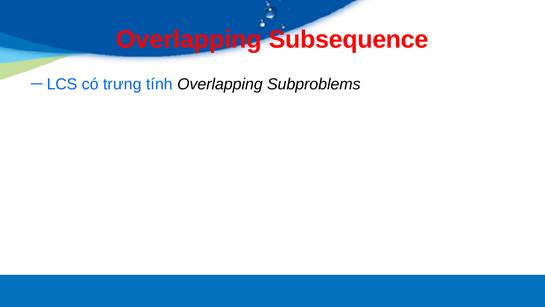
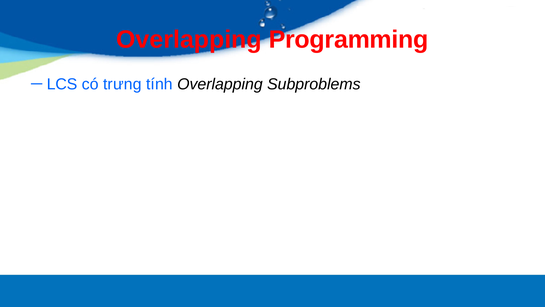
Subsequence: Subsequence -> Programming
